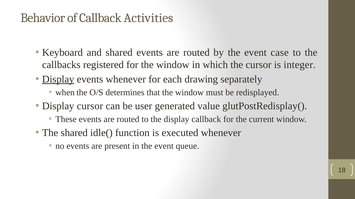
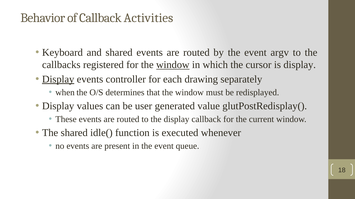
case: case -> argv
window at (173, 65) underline: none -> present
is integer: integer -> display
events whenever: whenever -> controller
Display cursor: cursor -> values
